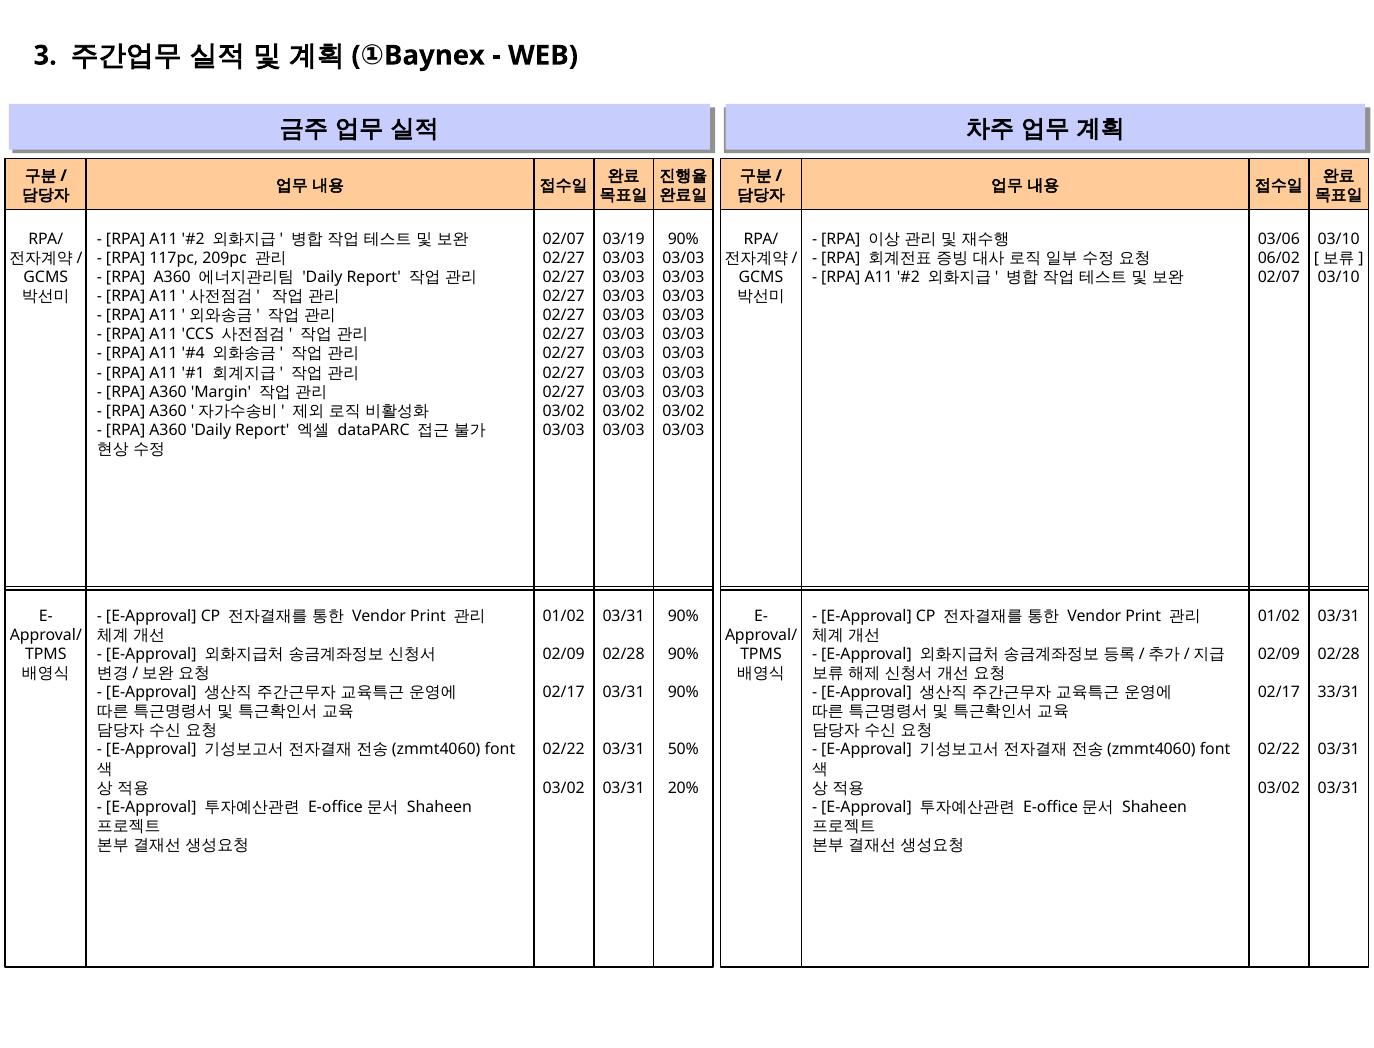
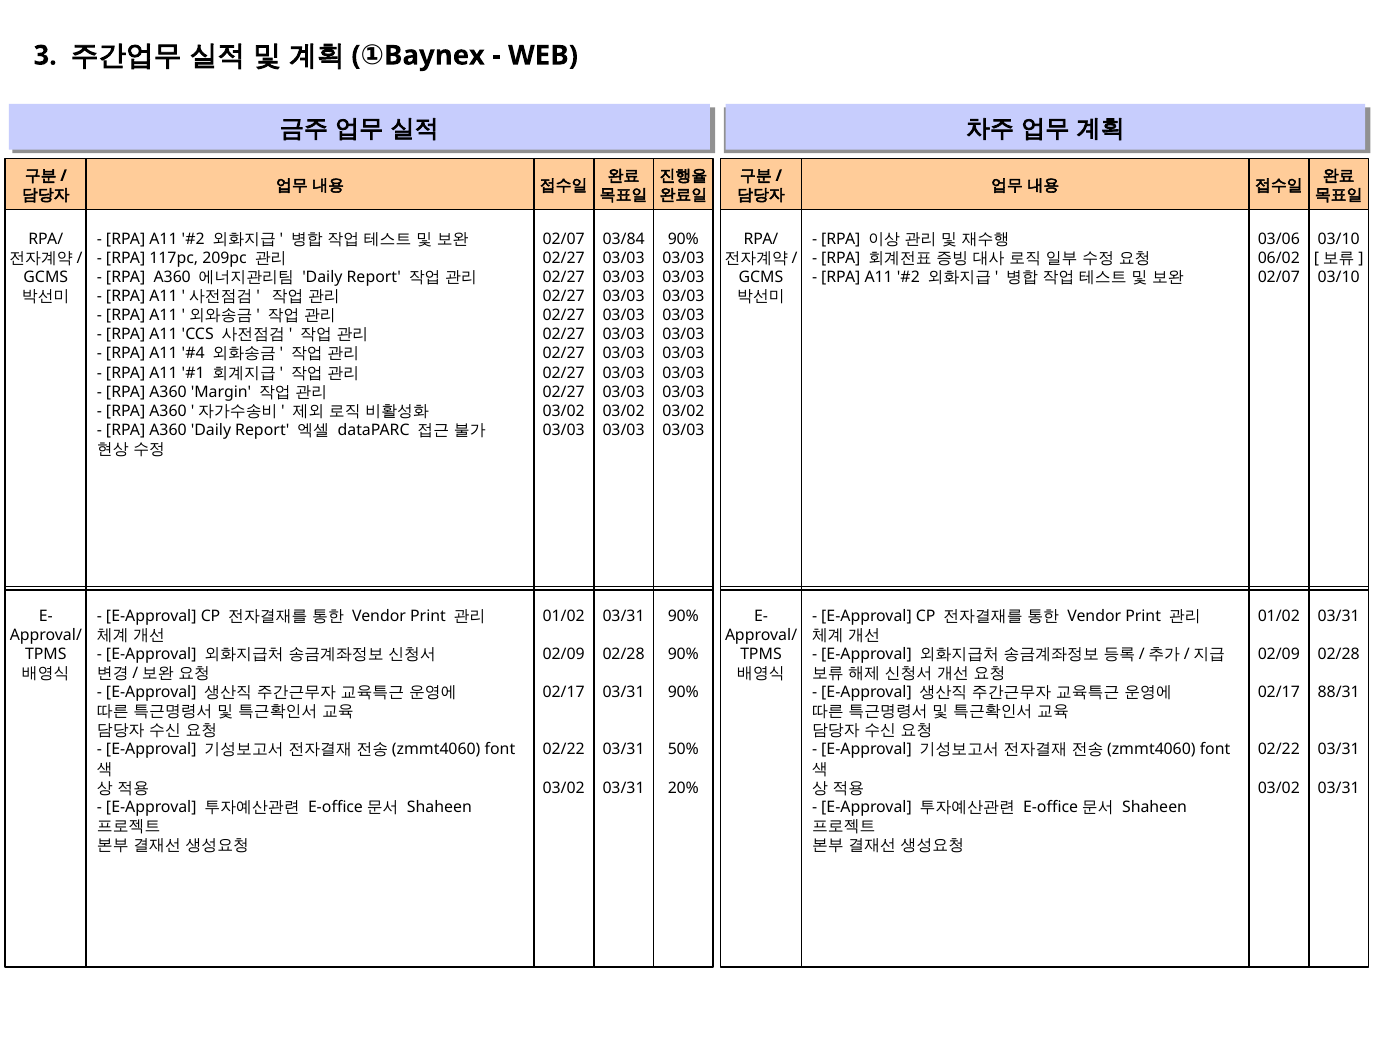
03/19: 03/19 -> 03/84
33/31: 33/31 -> 88/31
